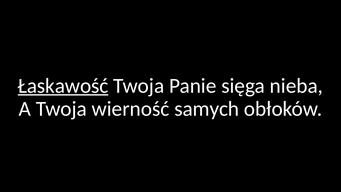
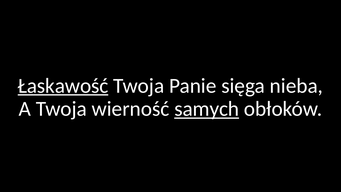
samych underline: none -> present
